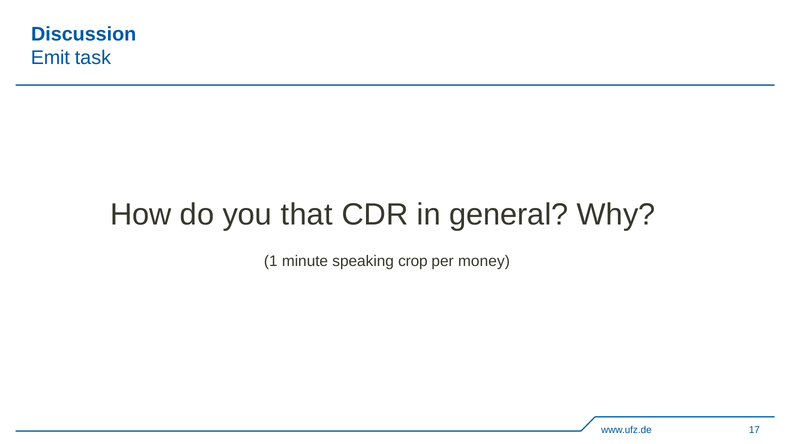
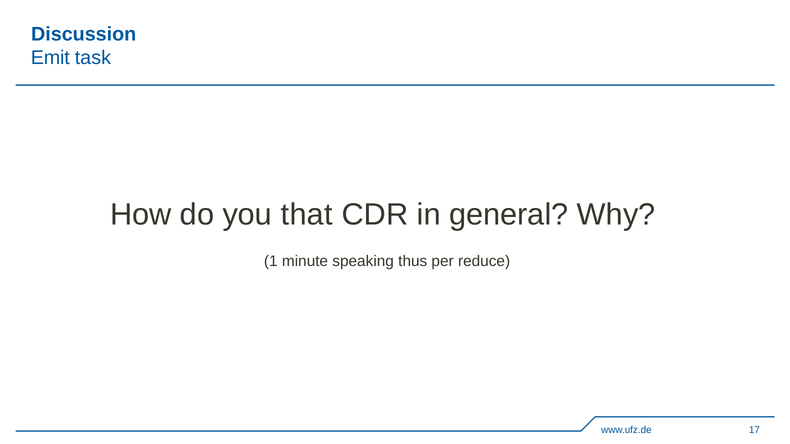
crop: crop -> thus
money: money -> reduce
